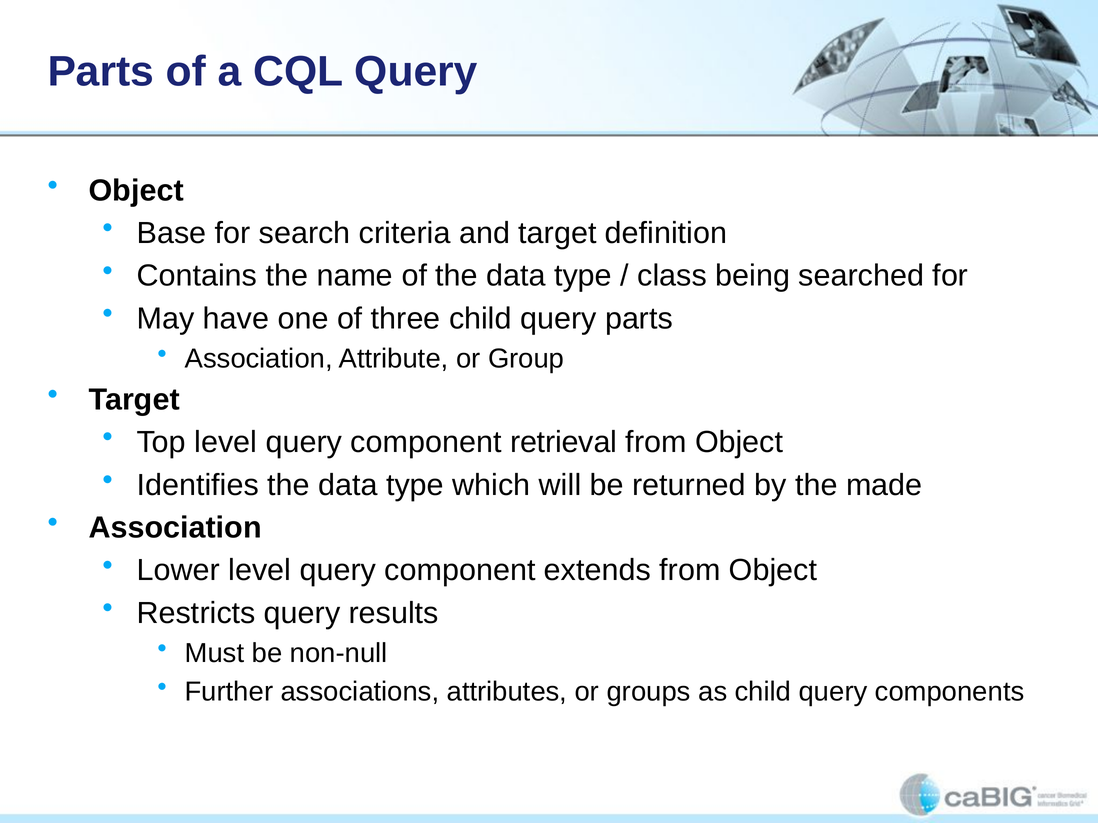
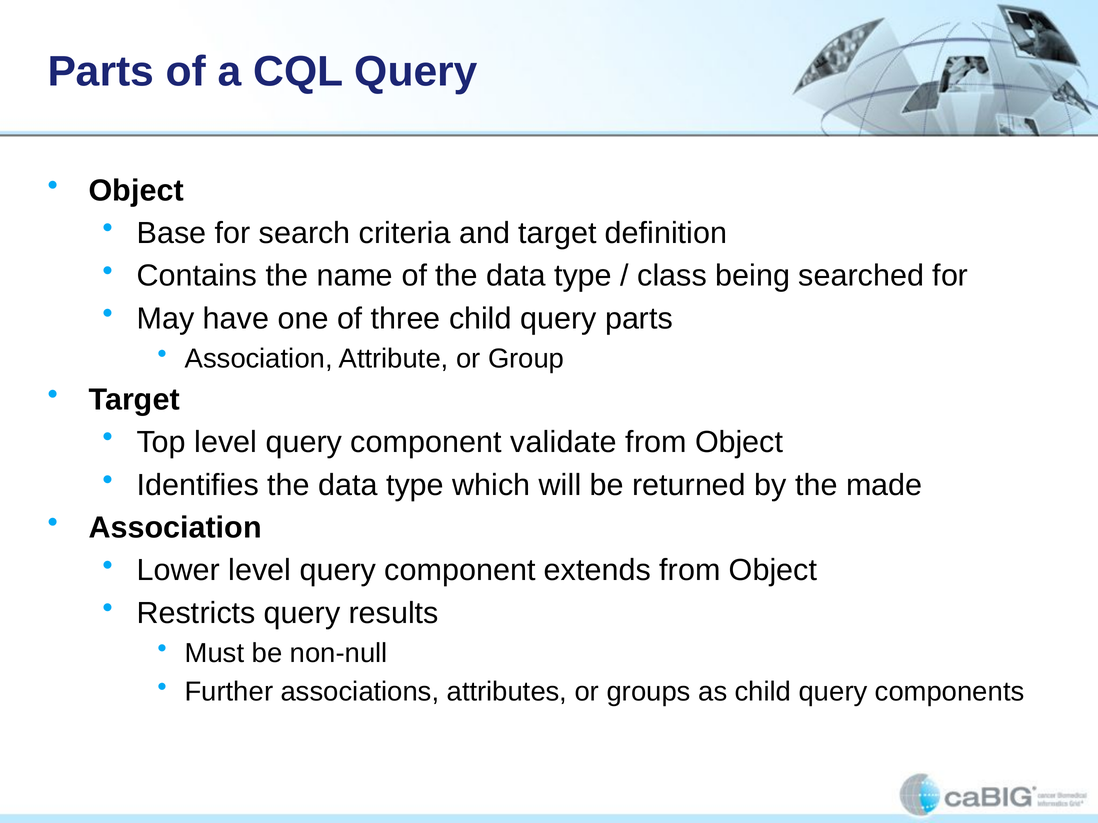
retrieval: retrieval -> validate
